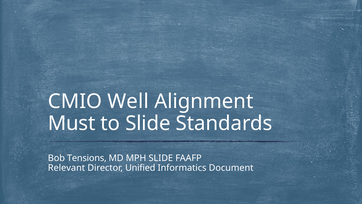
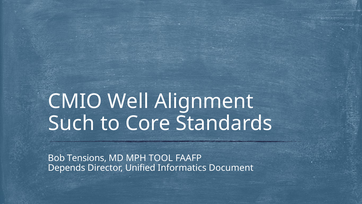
Must: Must -> Such
to Slide: Slide -> Core
MPH SLIDE: SLIDE -> TOOL
Relevant: Relevant -> Depends
